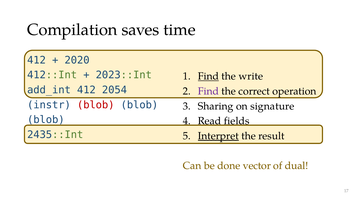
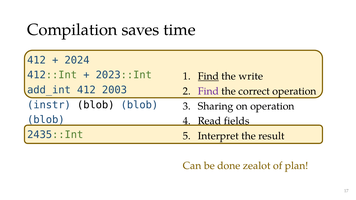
2020: 2020 -> 2024
2054: 2054 -> 2003
blob at (96, 105) colour: red -> black
on signature: signature -> operation
Interpret underline: present -> none
vector: vector -> zealot
dual: dual -> plan
